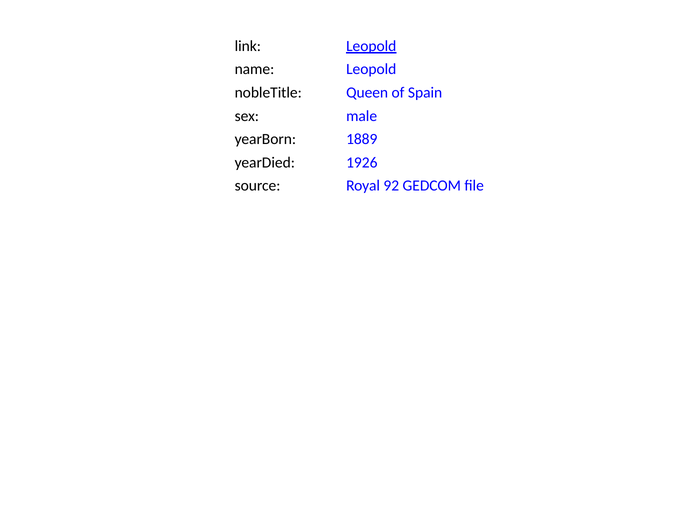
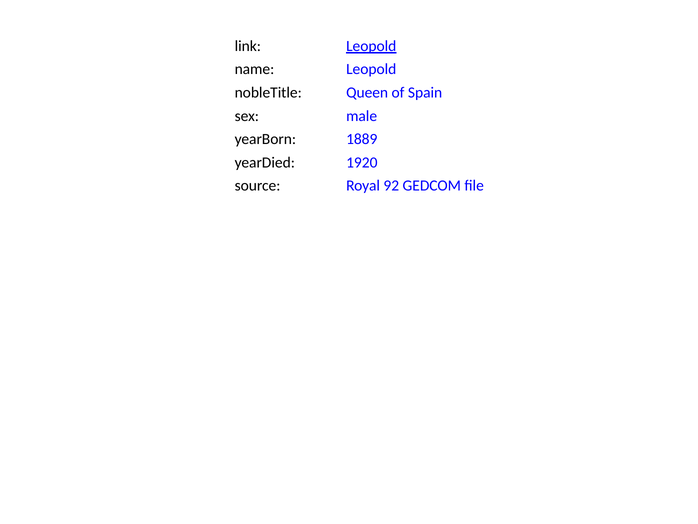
1926: 1926 -> 1920
